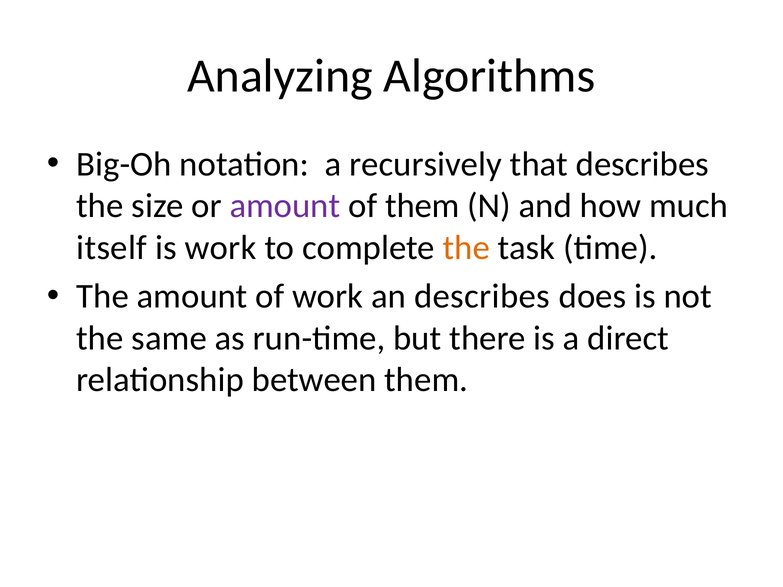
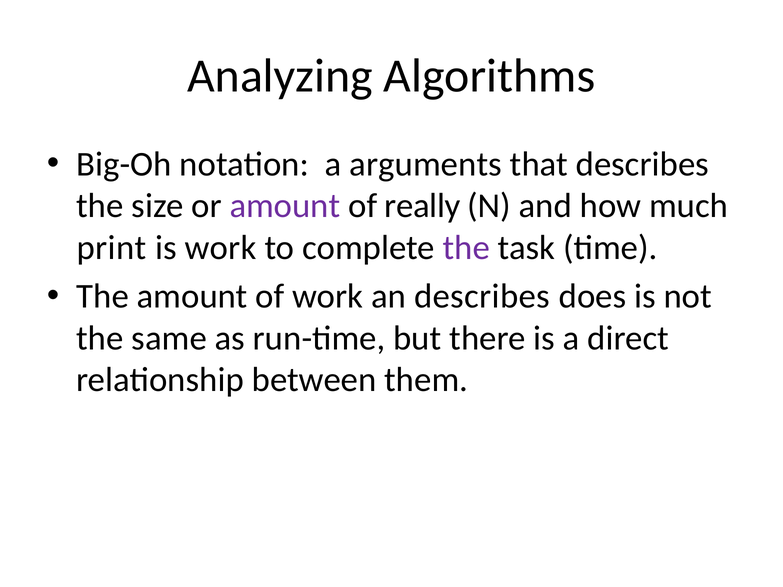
recursively: recursively -> arguments
of them: them -> really
itself: itself -> print
the at (466, 248) colour: orange -> purple
